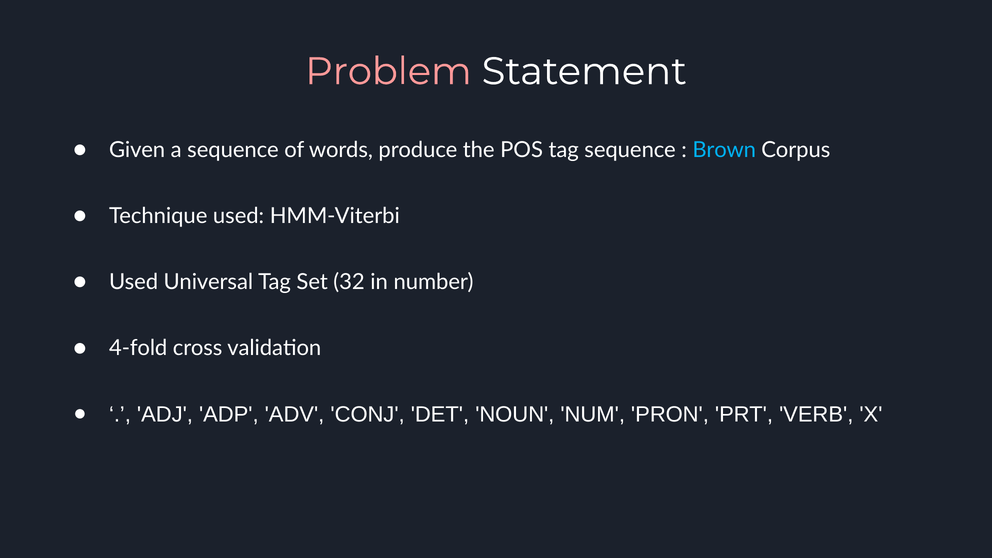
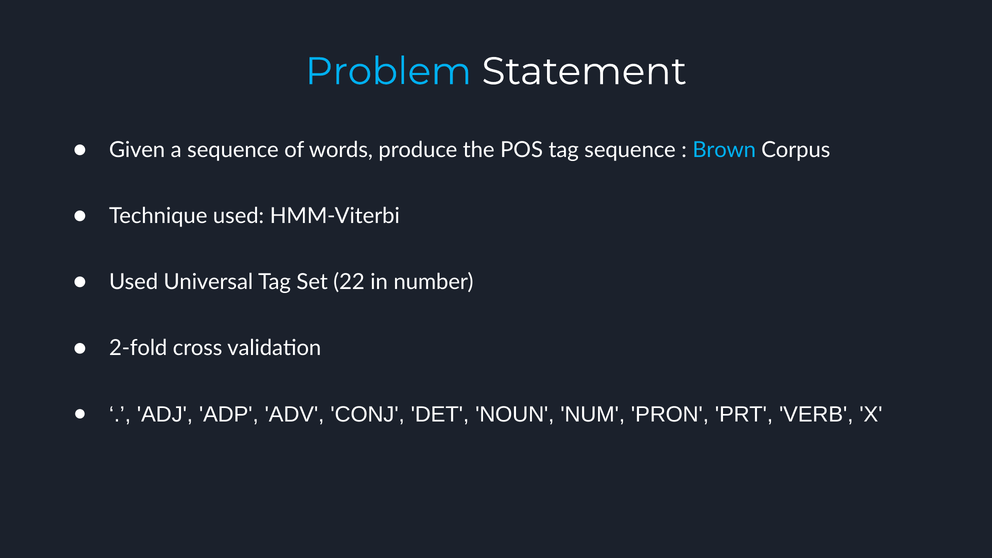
Problem colour: pink -> light blue
32: 32 -> 22
4-fold: 4-fold -> 2-fold
